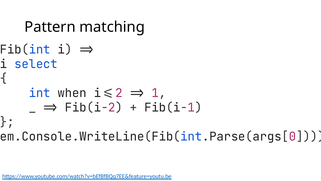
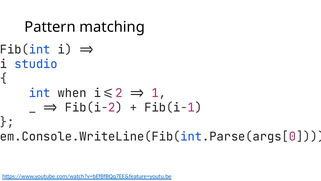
select: select -> studio
